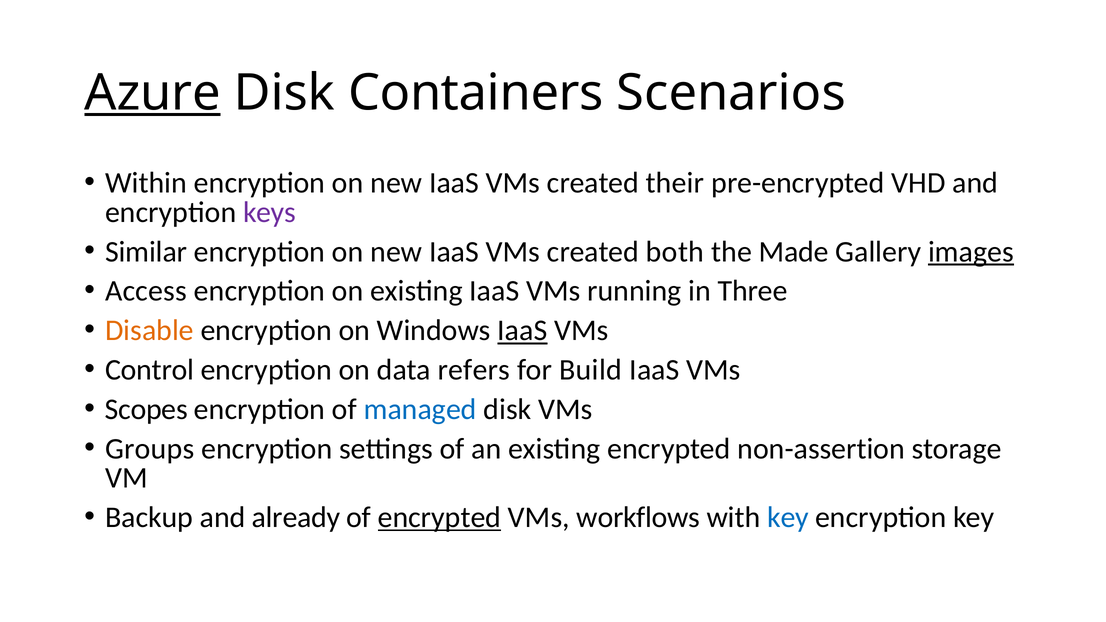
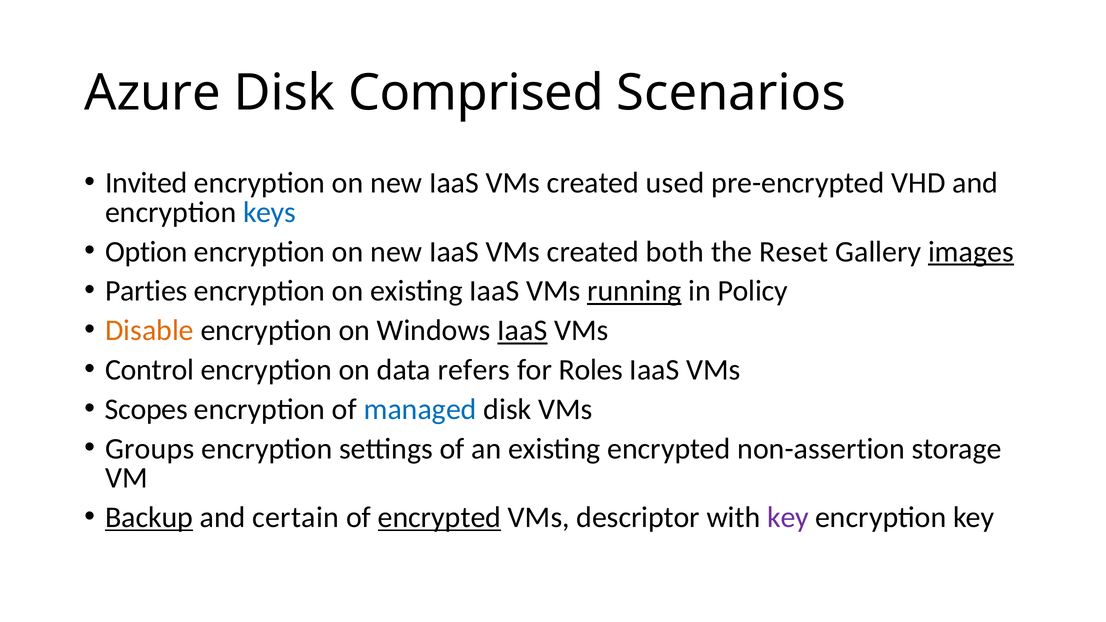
Azure underline: present -> none
Containers: Containers -> Comprised
Within: Within -> Invited
their: their -> used
keys colour: purple -> blue
Similar: Similar -> Option
Made: Made -> Reset
Access: Access -> Parties
running underline: none -> present
Three: Three -> Policy
Build: Build -> Roles
Backup underline: none -> present
already: already -> certain
workflows: workflows -> descriptor
key at (788, 517) colour: blue -> purple
